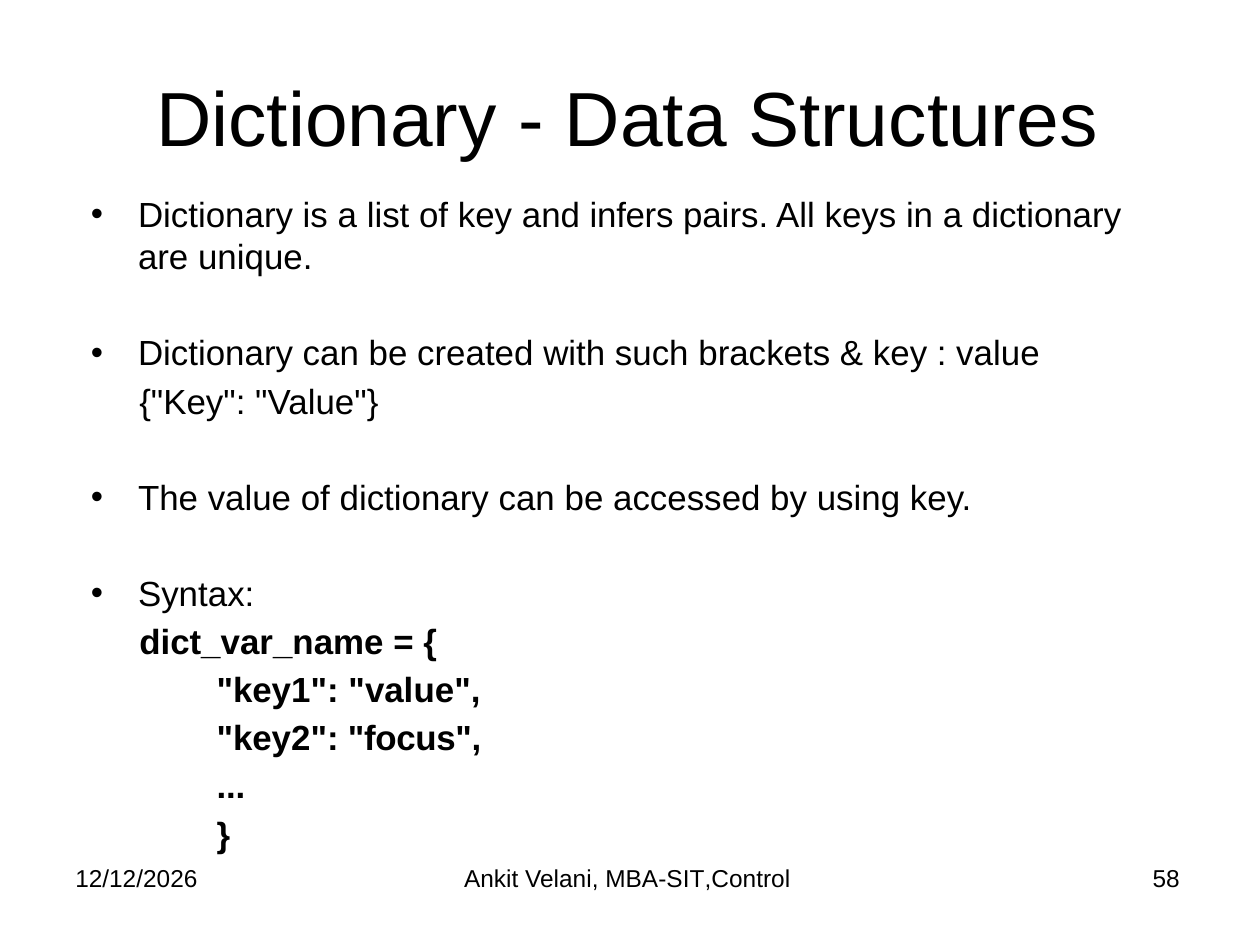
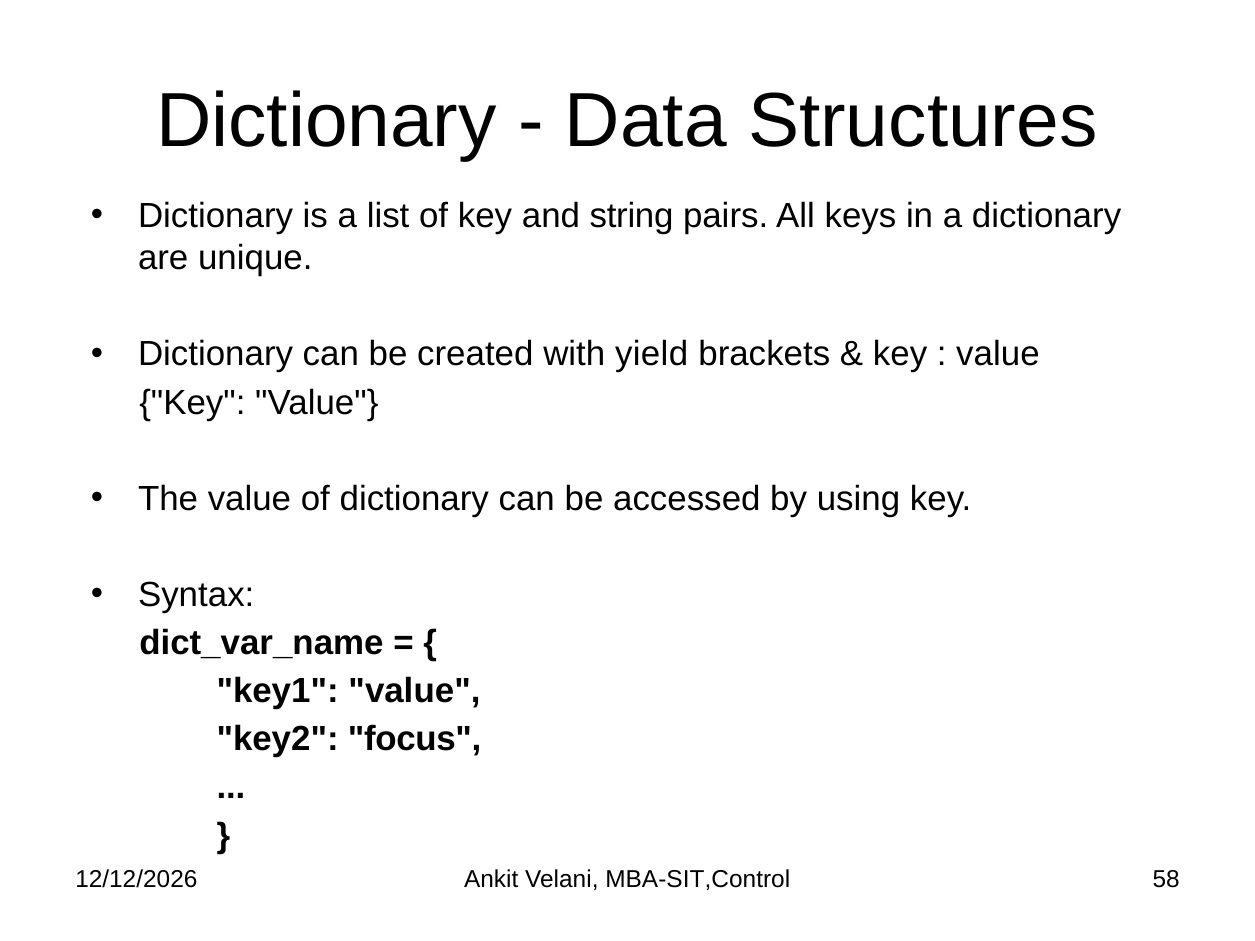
infers: infers -> string
such: such -> yield
